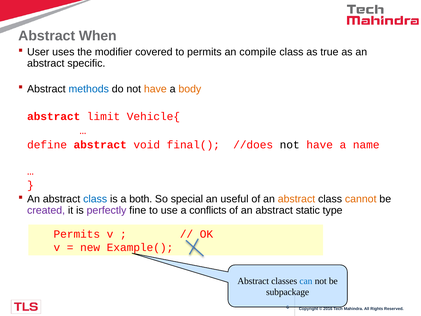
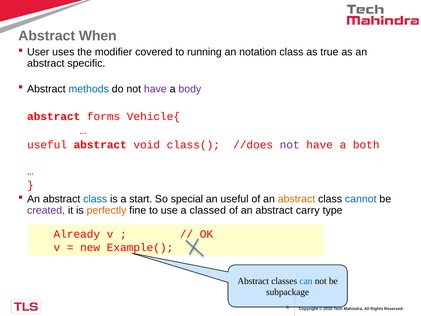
to permits: permits -> running
compile: compile -> notation
have at (155, 89) colour: orange -> purple
body colour: orange -> purple
limit: limit -> forms
define at (47, 145): define -> useful
final(: final( -> class(
not at (290, 145) colour: black -> purple
name: name -> both
both: both -> start
cannot colour: orange -> blue
perfectly colour: purple -> orange
conflicts: conflicts -> classed
static: static -> carry
Permits at (77, 234): Permits -> Already
